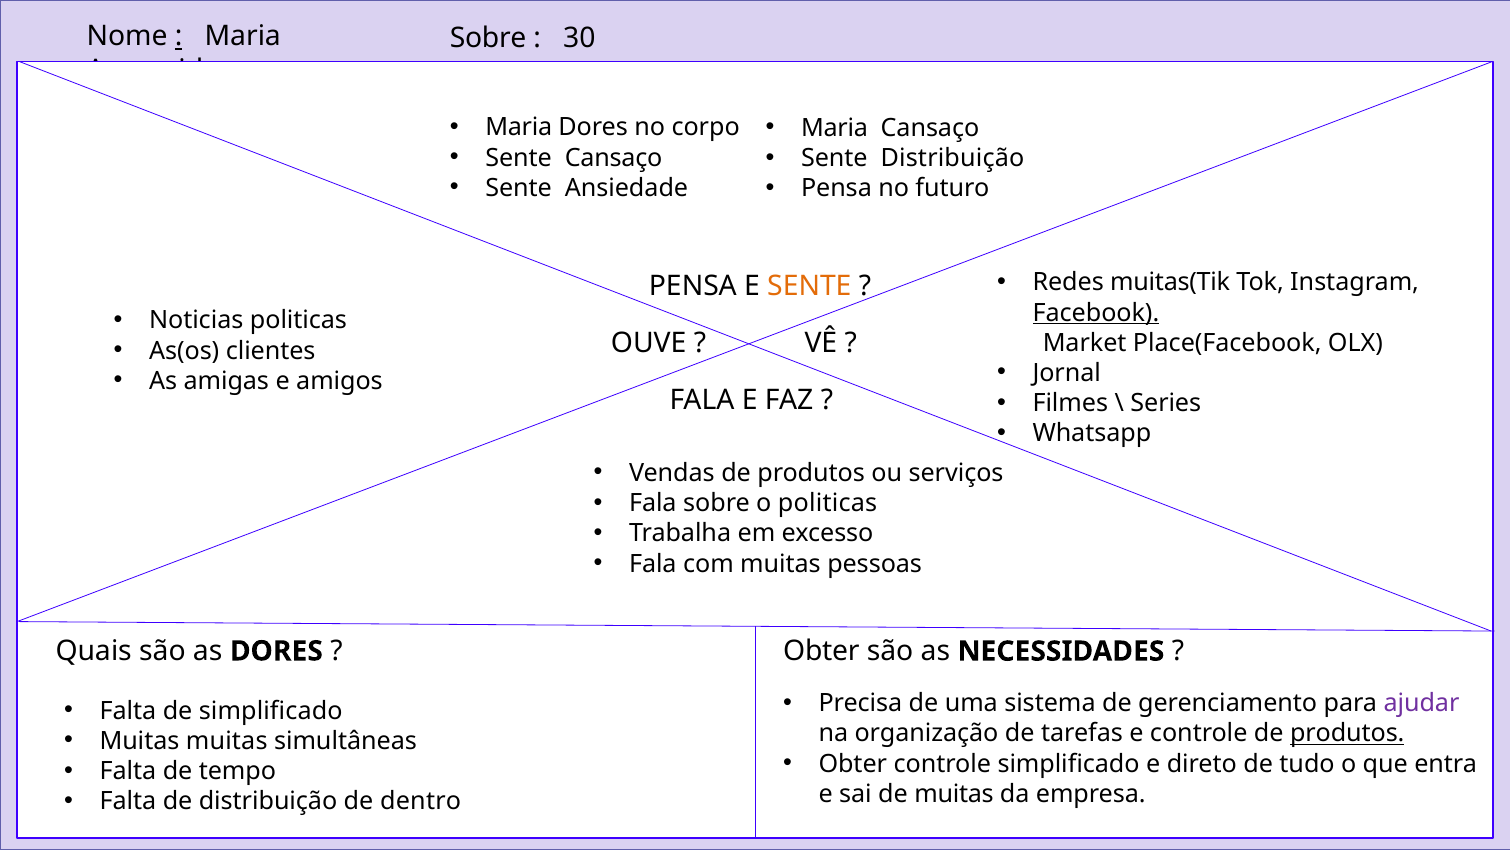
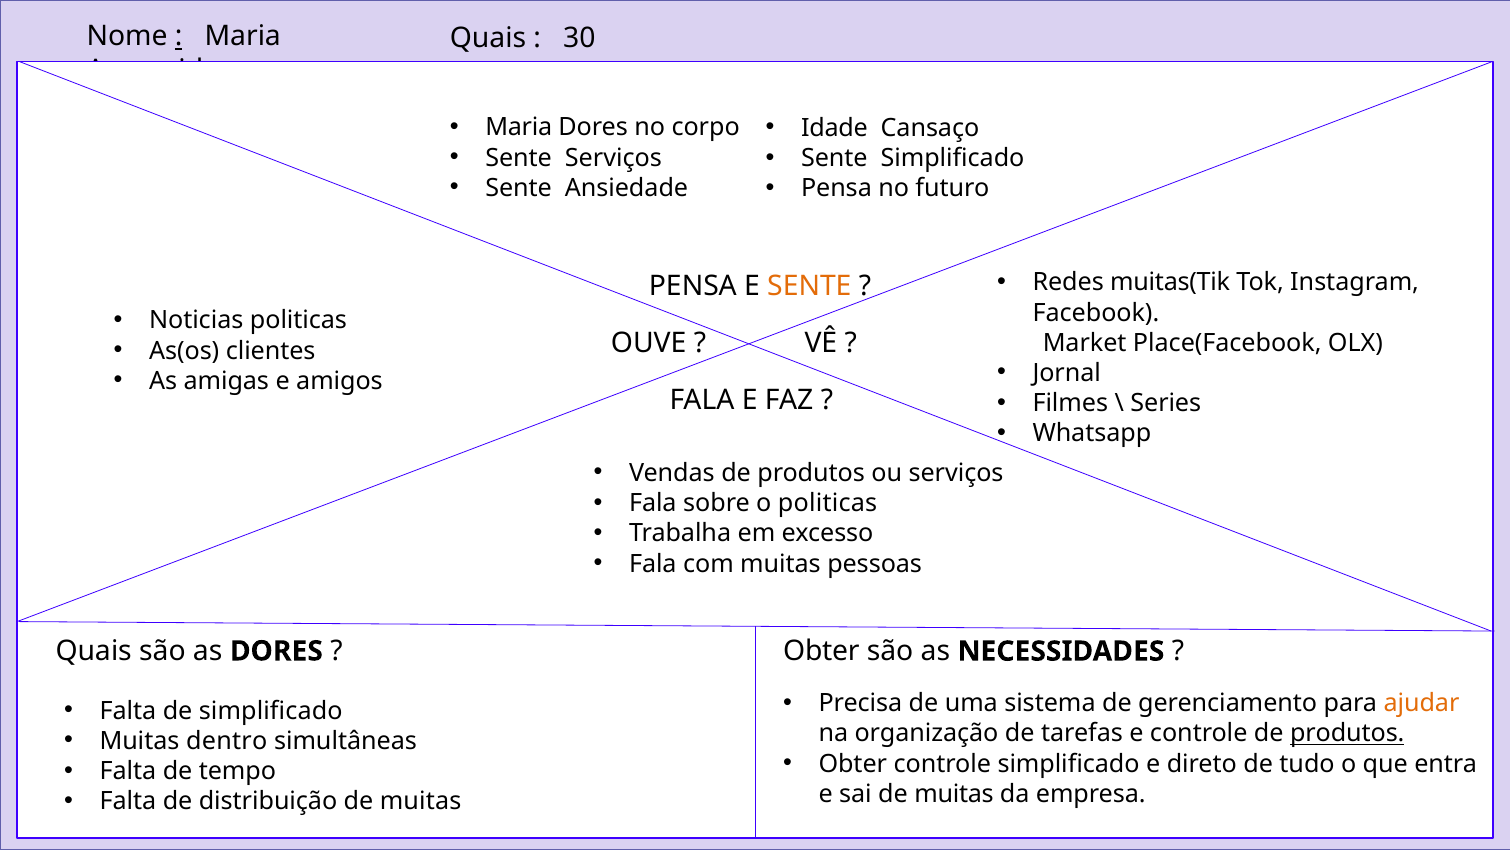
Sobre at (488, 38): Sobre -> Quais
Maria at (834, 128): Maria -> Idade
Sente Cansaço: Cansaço -> Serviços
Sente Distribuição: Distribuição -> Simplificado
Facebook underline: present -> none
ajudar colour: purple -> orange
Muitas muitas: muitas -> dentro
distribuição de dentro: dentro -> muitas
